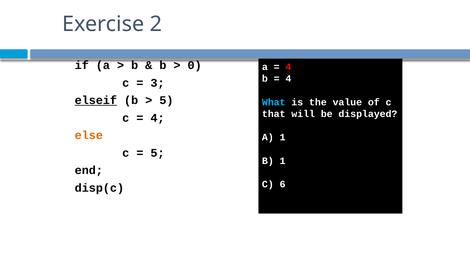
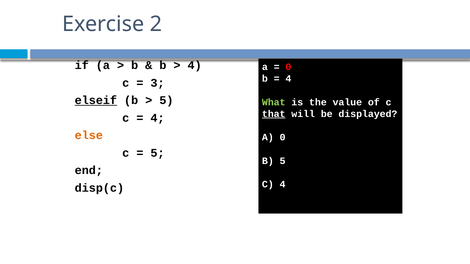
0 at (195, 65): 0 -> 4
4 at (288, 67): 4 -> 0
What colour: light blue -> light green
that underline: none -> present
A 1: 1 -> 0
B 1: 1 -> 5
C 6: 6 -> 4
